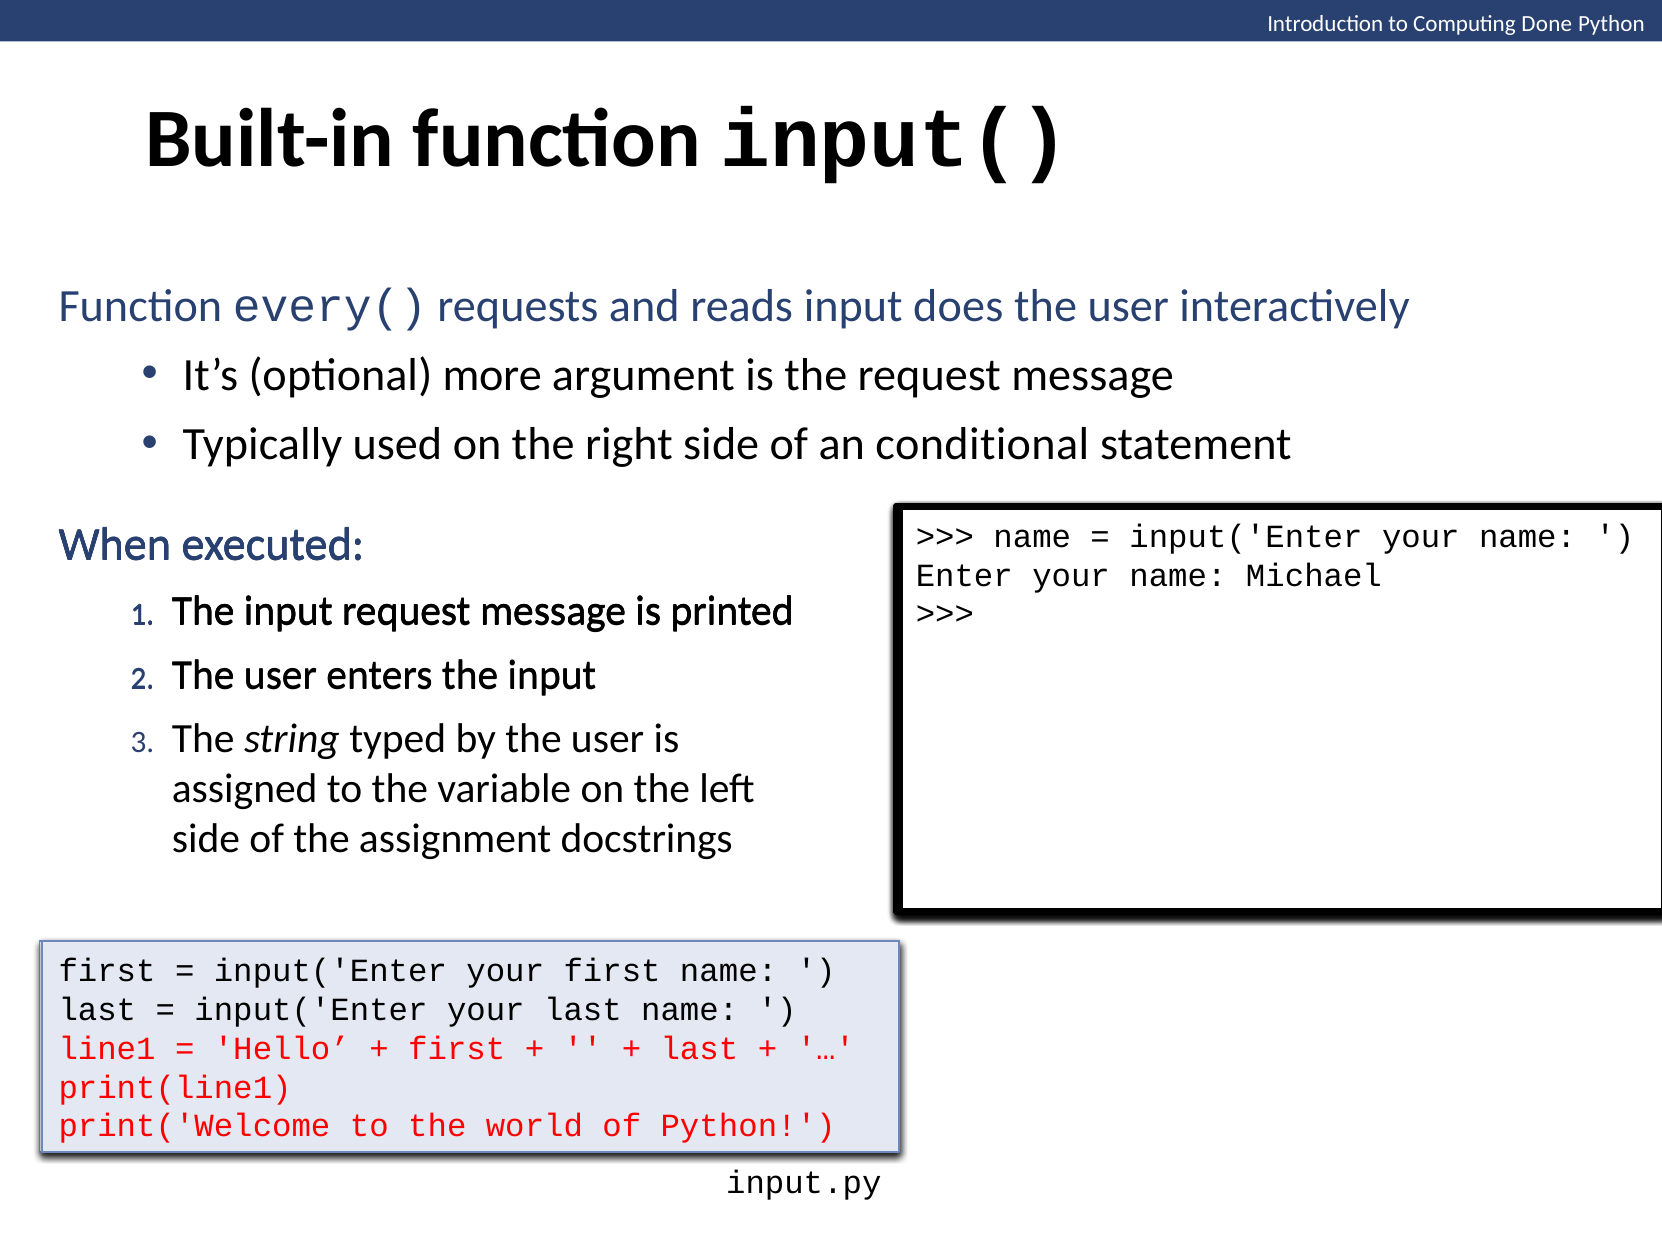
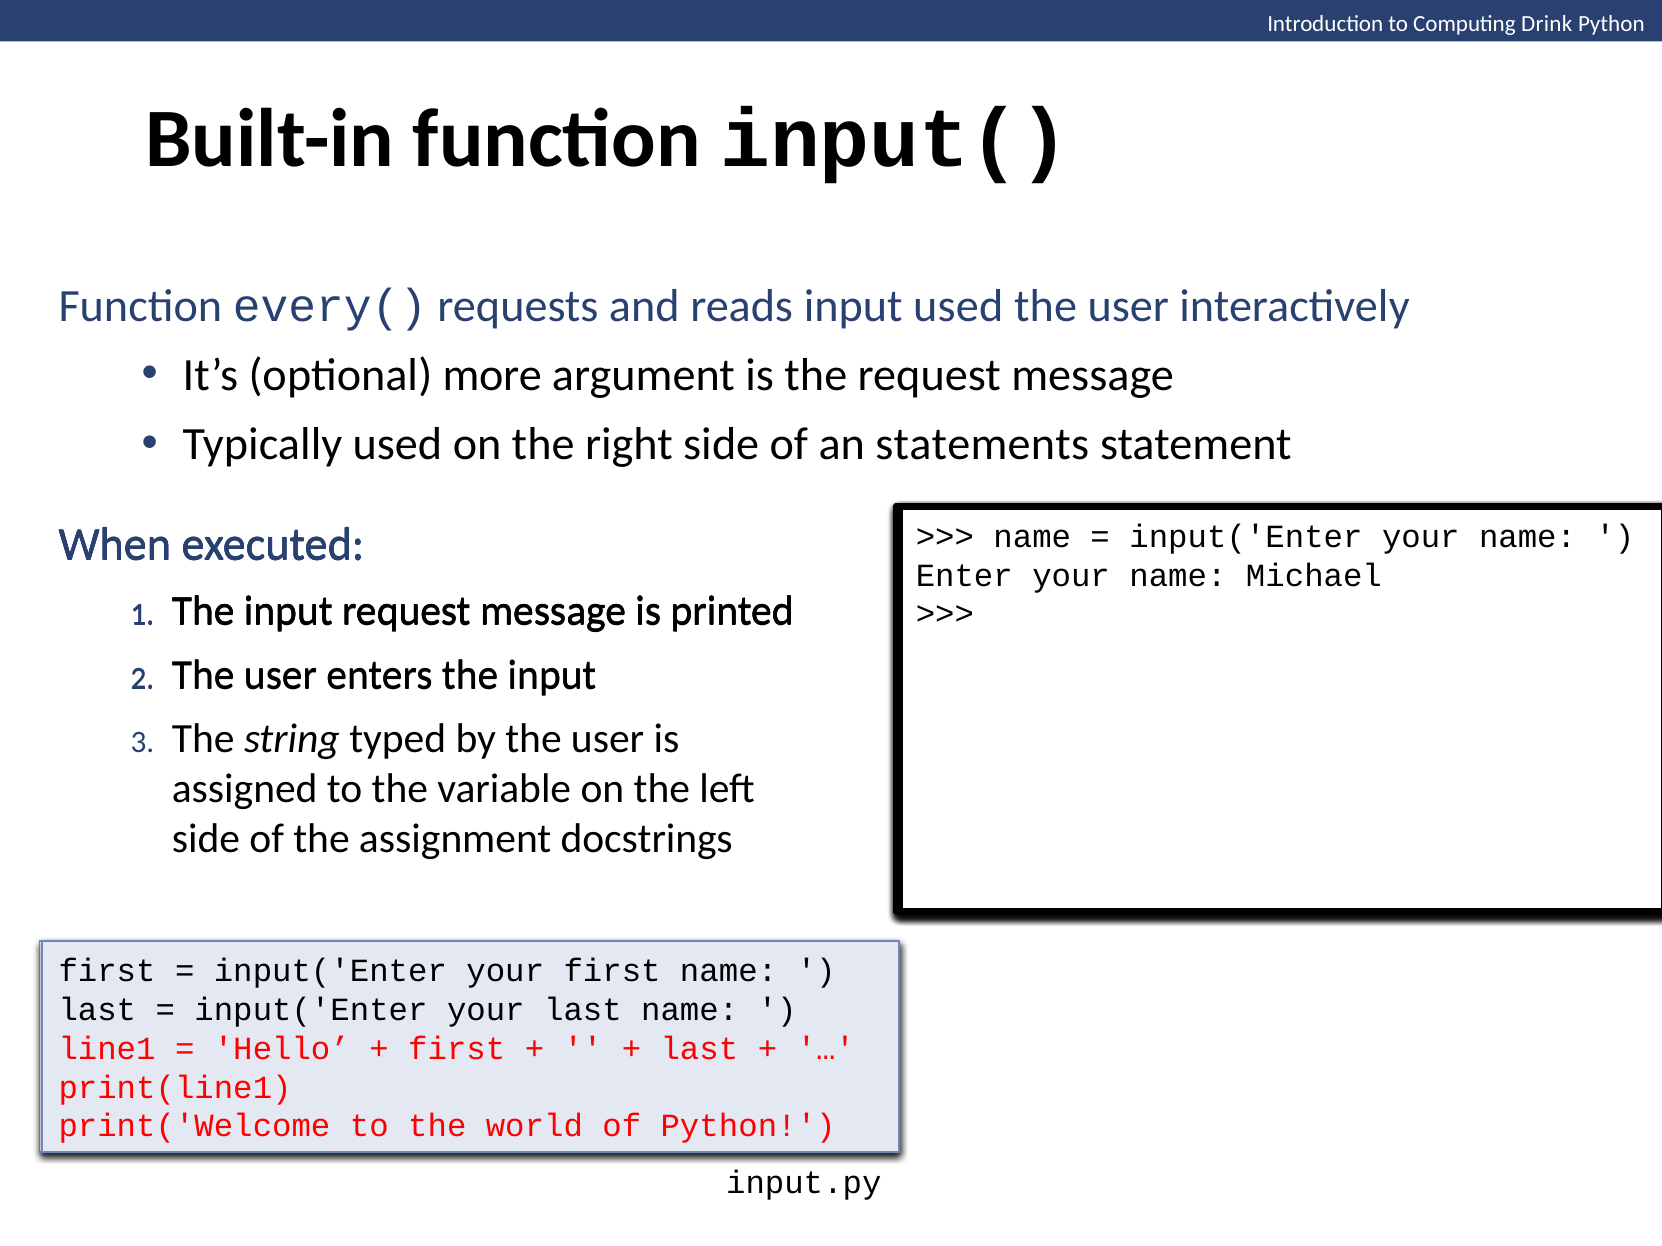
Done: Done -> Drink
input does: does -> used
conditional: conditional -> statements
